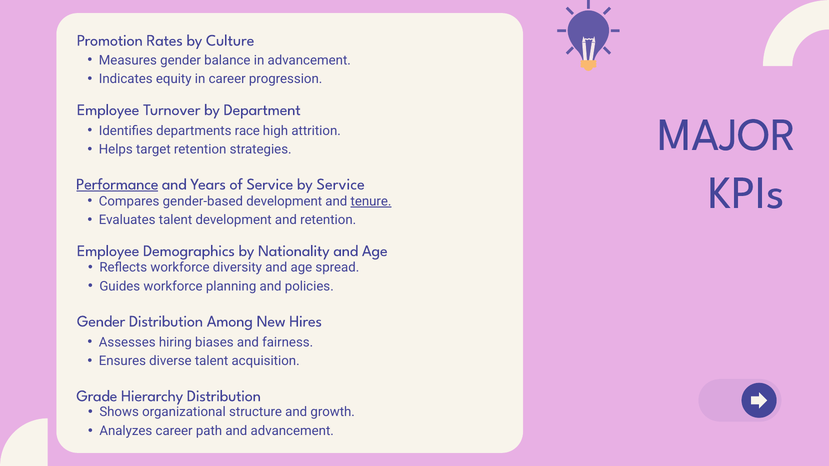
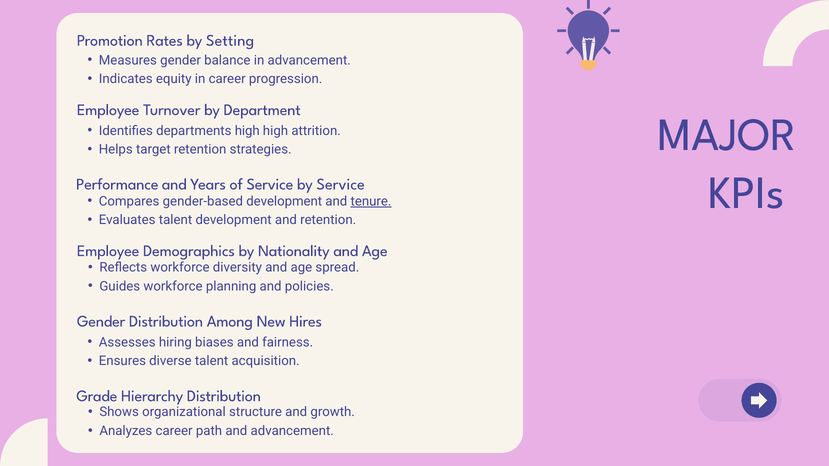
Culture: Culture -> Setting
departments race: race -> high
Performance underline: present -> none
